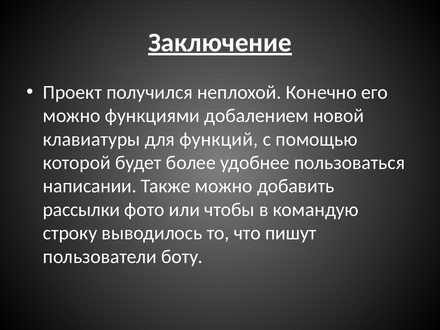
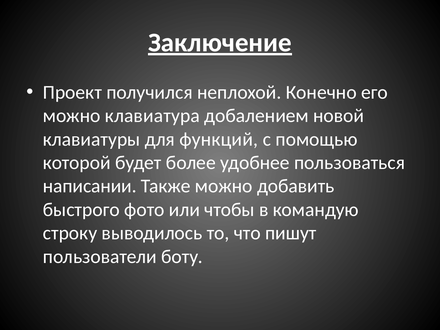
функциями: функциями -> клавиатура
рассылки: рассылки -> быстрого
